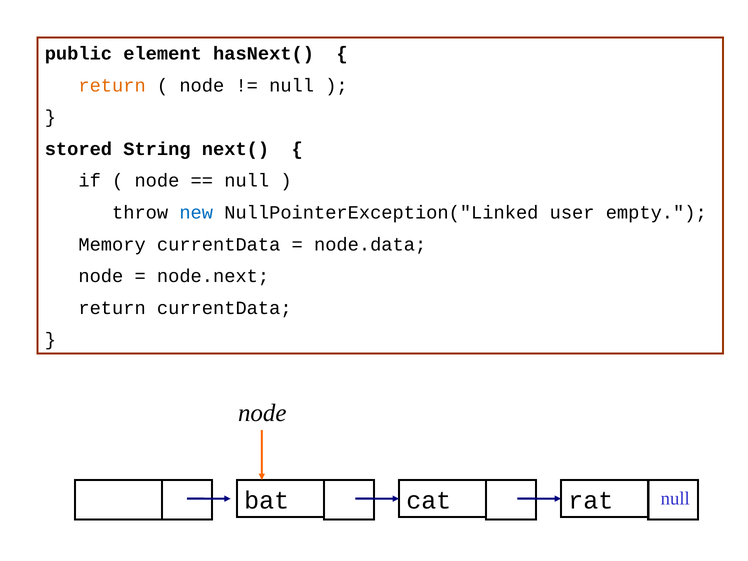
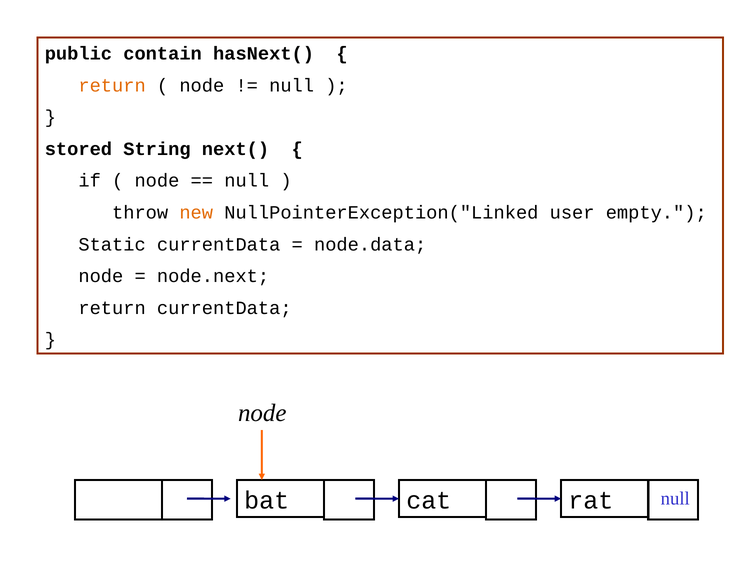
element: element -> contain
new colour: blue -> orange
Memory: Memory -> Static
